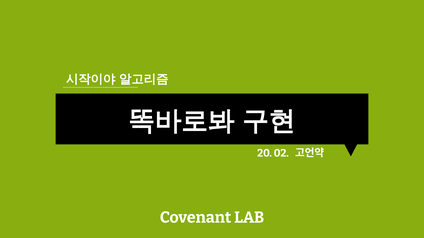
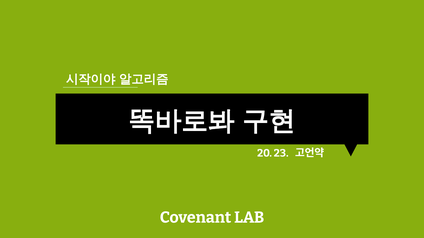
02: 02 -> 23
